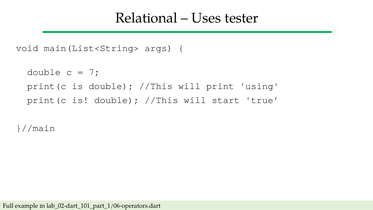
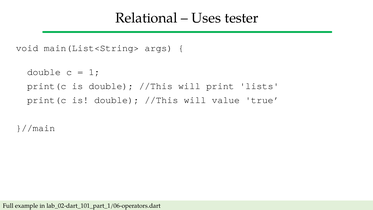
7: 7 -> 1
using: using -> lists
start: start -> value
